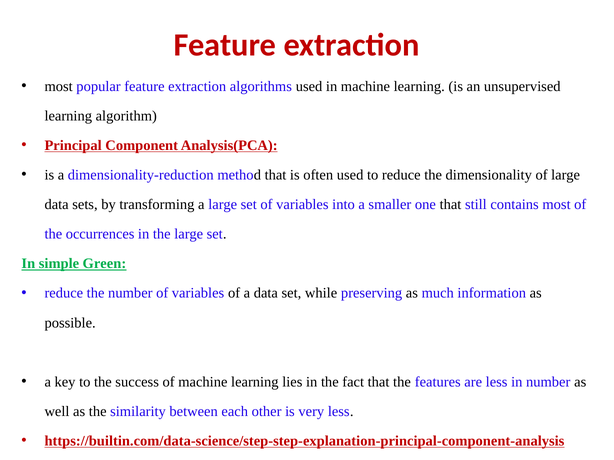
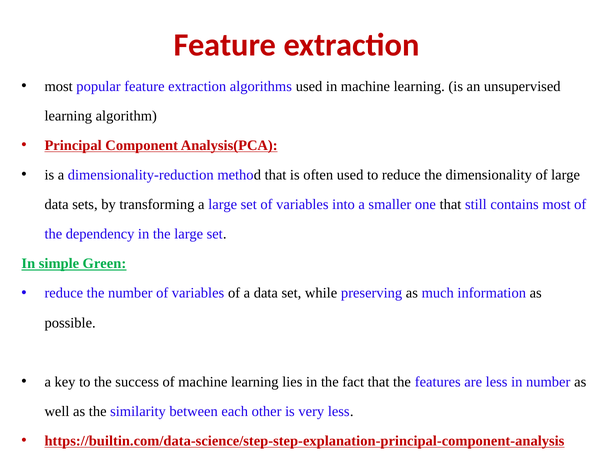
occurrences: occurrences -> dependency
